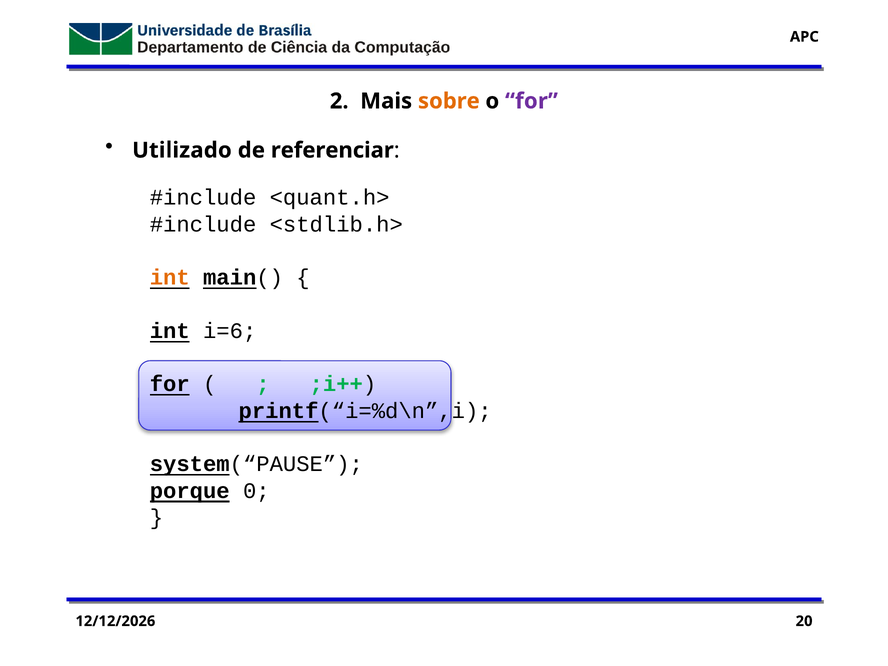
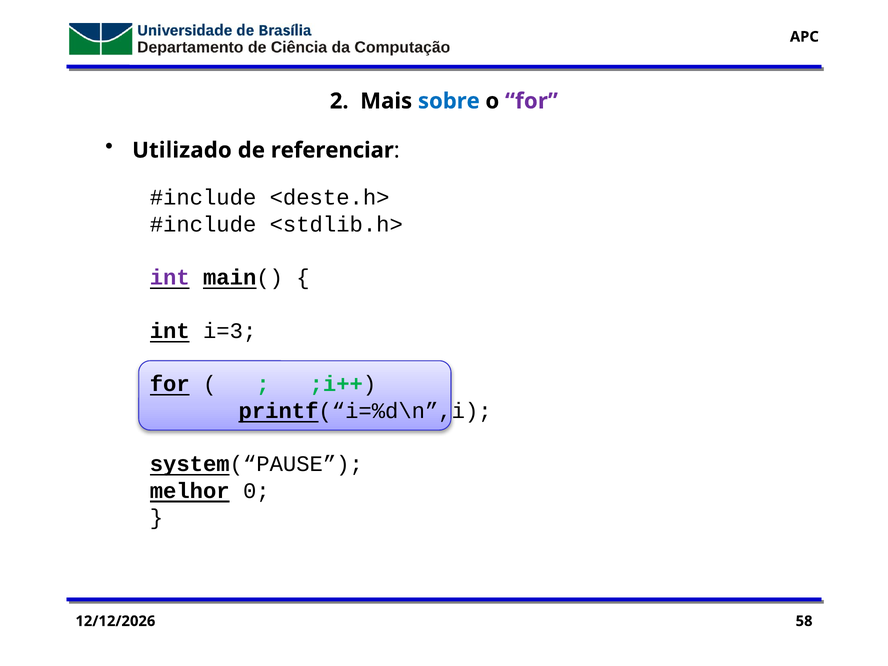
sobre colour: orange -> blue
<quant.h>: <quant.h> -> <deste.h>
int at (170, 278) colour: orange -> purple
i=6: i=6 -> i=3
porque: porque -> melhor
20: 20 -> 58
